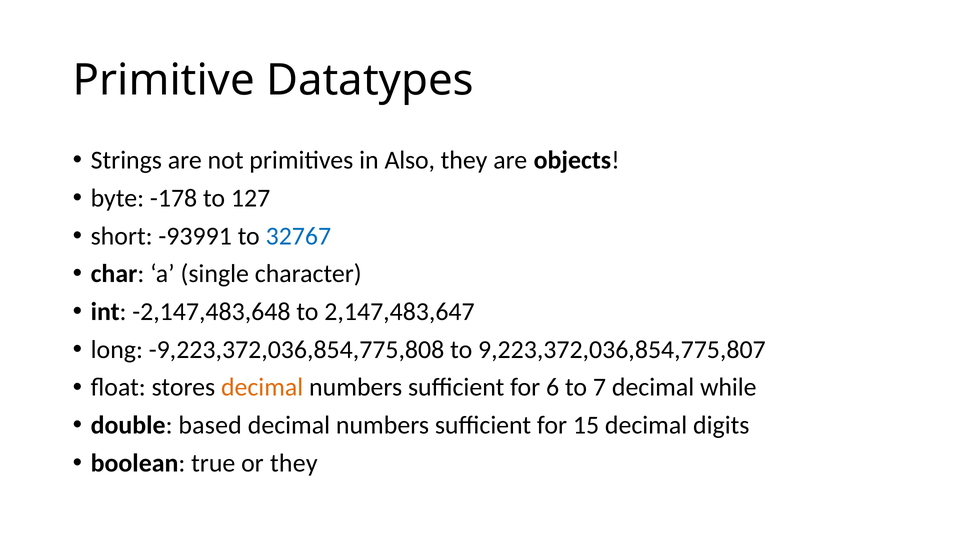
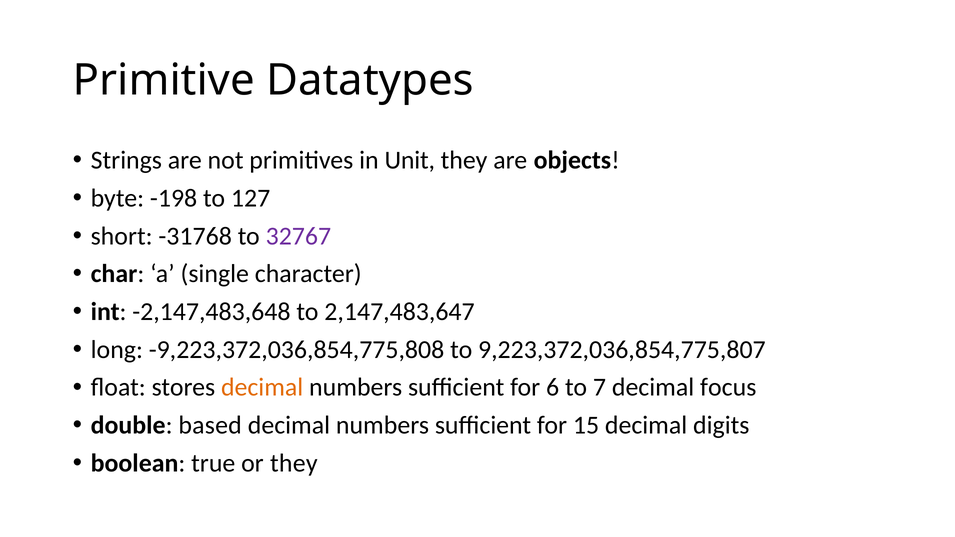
Also: Also -> Unit
-178: -178 -> -198
-93991: -93991 -> -31768
32767 colour: blue -> purple
while: while -> focus
